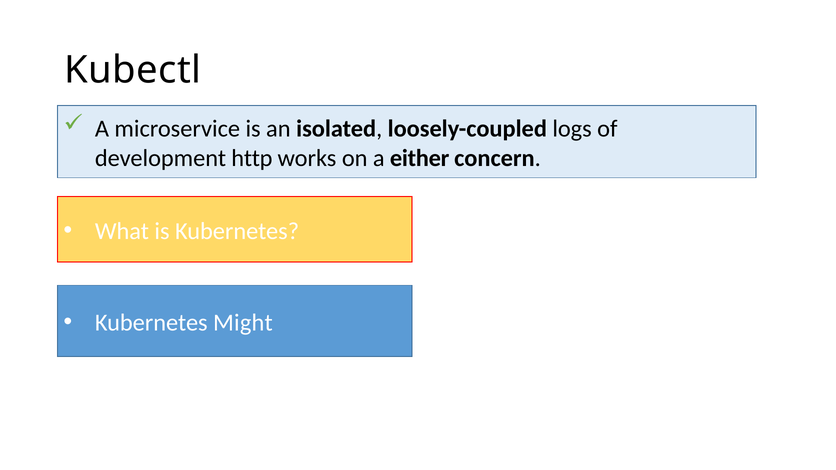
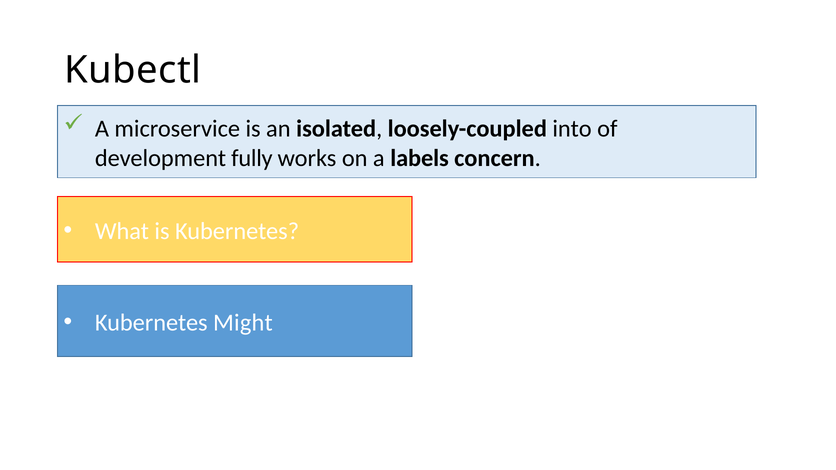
logs: logs -> into
http: http -> fully
either: either -> labels
